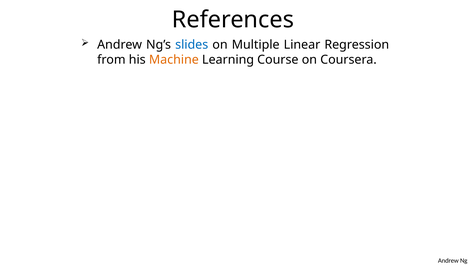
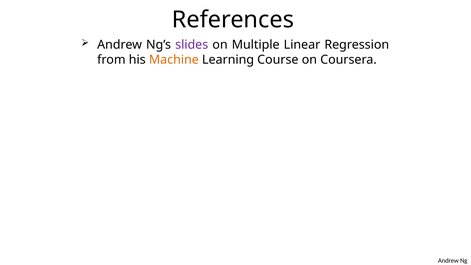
slides colour: blue -> purple
